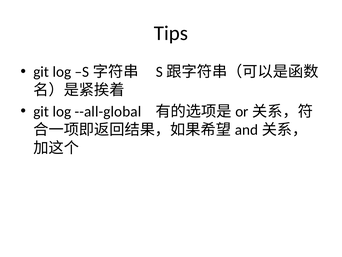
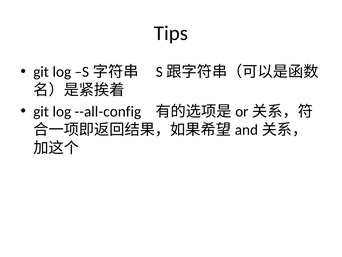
--all-global: --all-global -> --all-config
